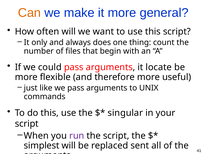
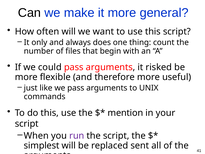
Can colour: orange -> black
locate: locate -> risked
singular: singular -> mention
